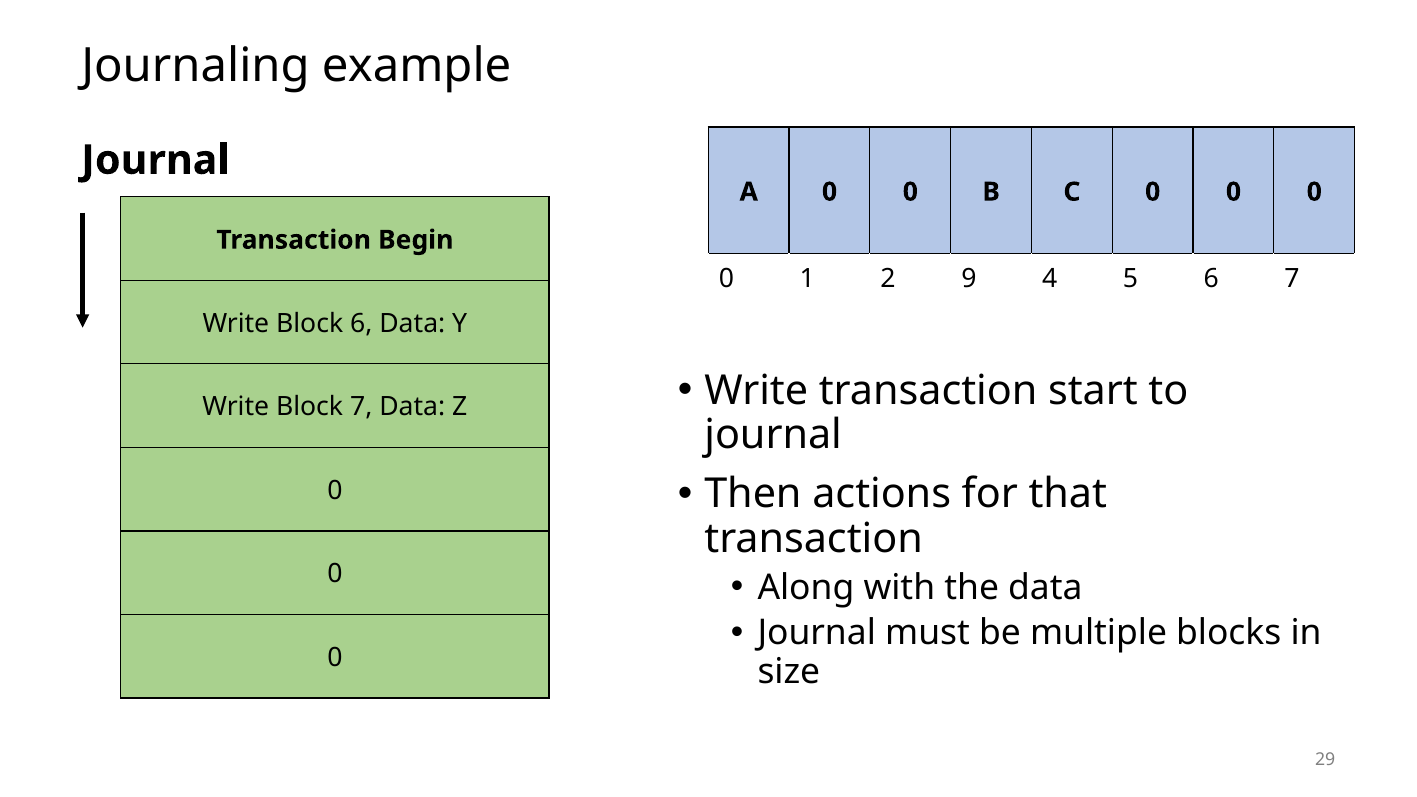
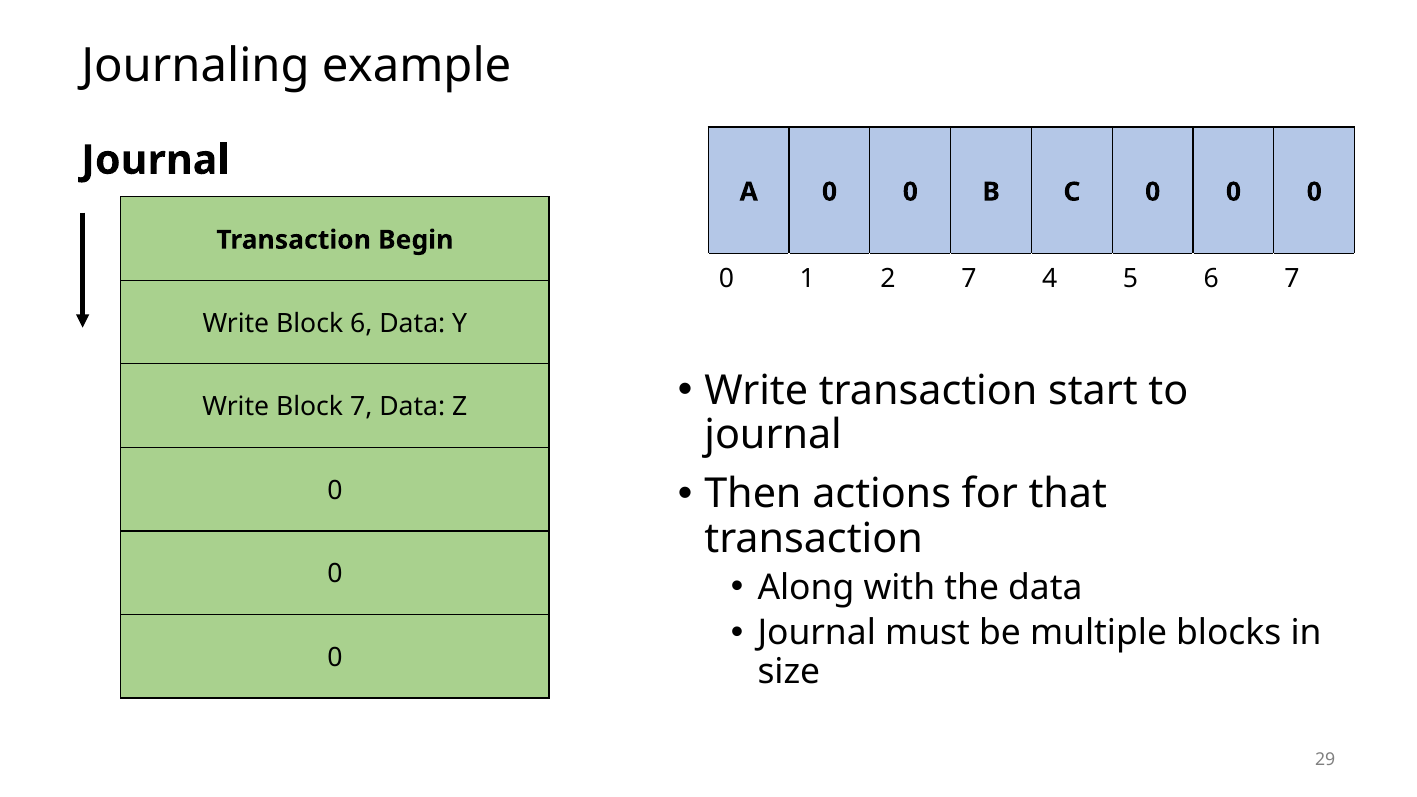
2 9: 9 -> 7
